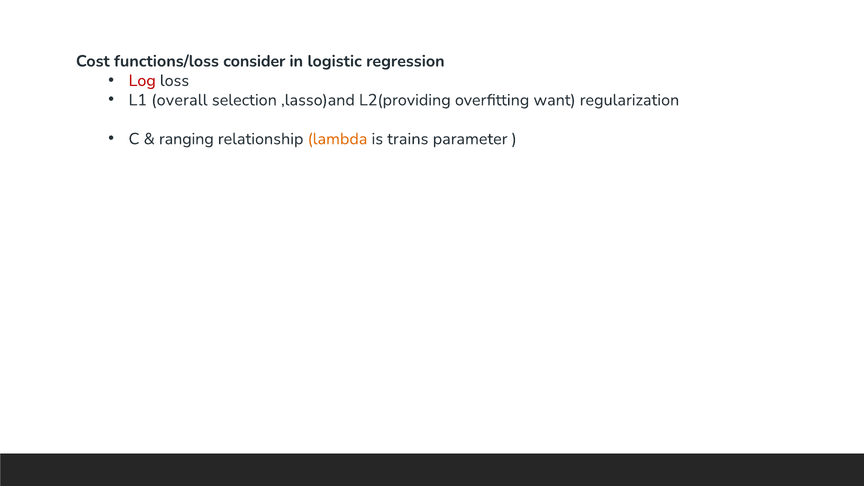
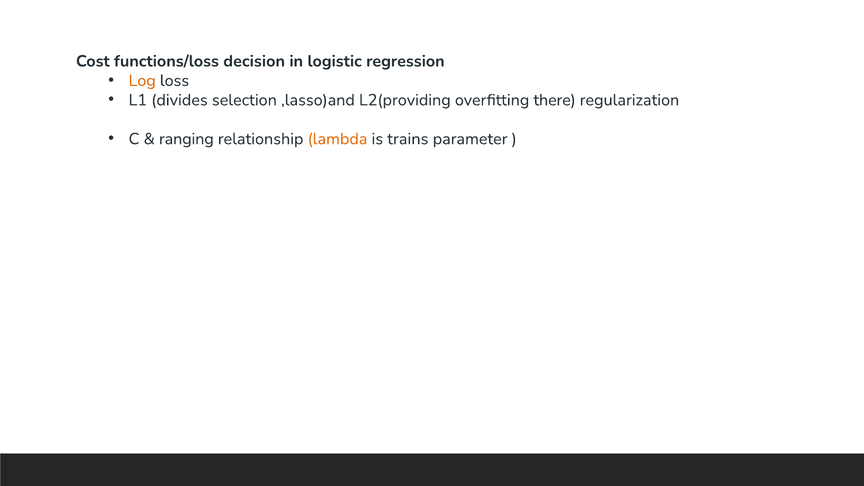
consider: consider -> decision
Log colour: red -> orange
overall: overall -> divides
want: want -> there
